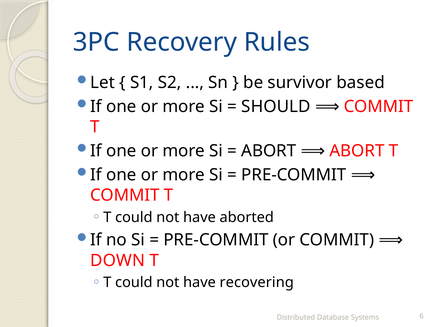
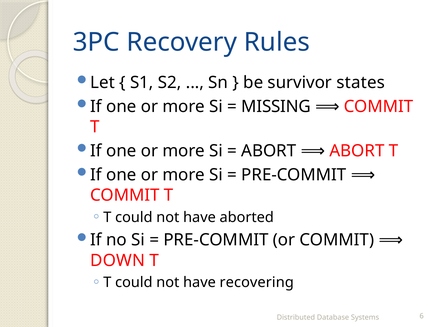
based: based -> states
SHOULD: SHOULD -> MISSING
